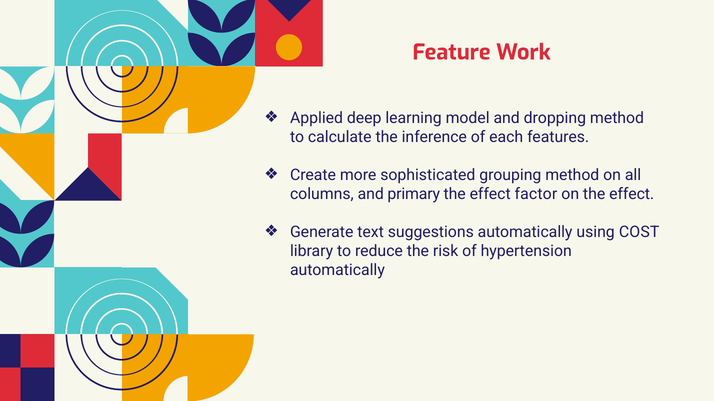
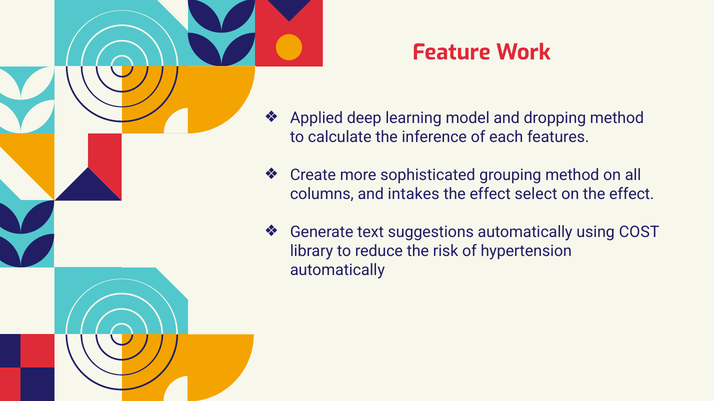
primary: primary -> intakes
factor: factor -> select
